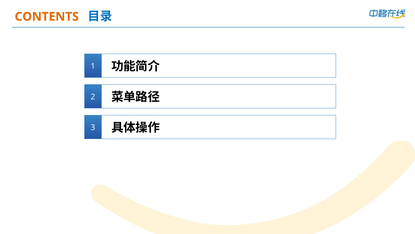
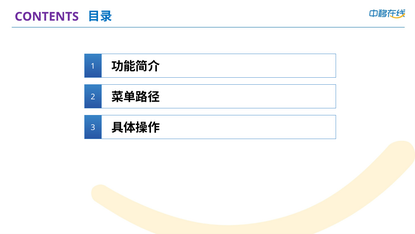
CONTENTS colour: orange -> purple
